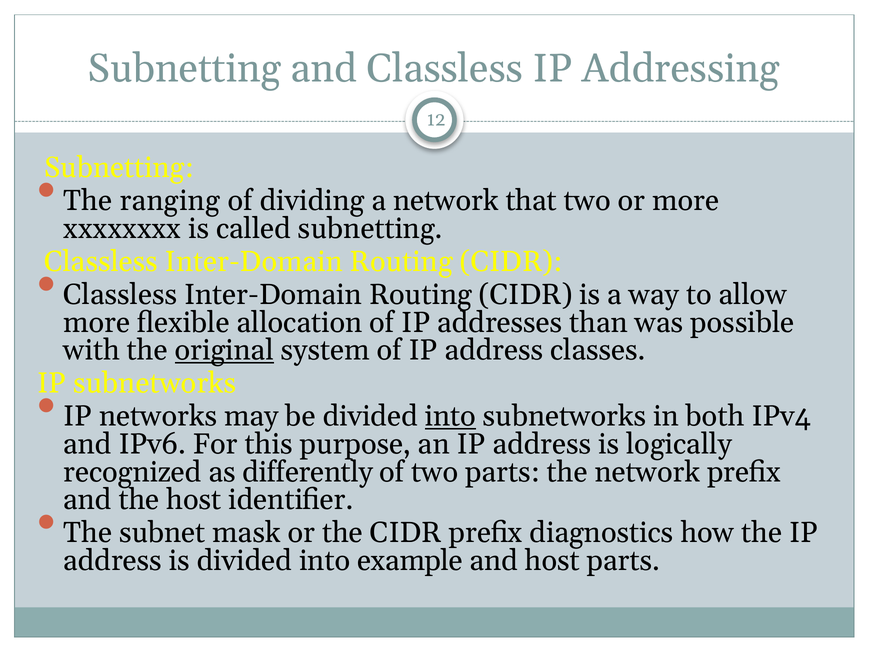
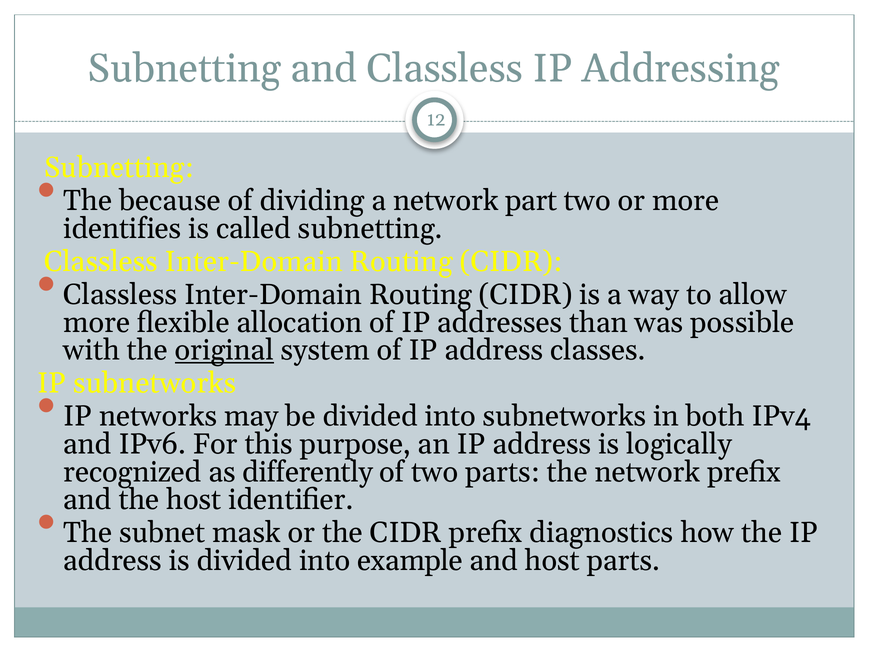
ranging: ranging -> because
that: that -> part
xxxxxxxx: xxxxxxxx -> identifies
into at (450, 416) underline: present -> none
